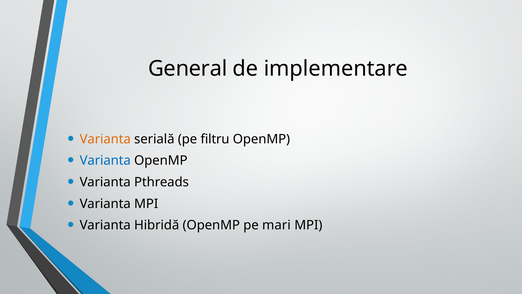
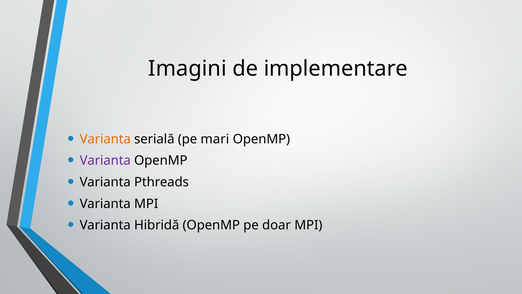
General: General -> Imagini
filtru: filtru -> mari
Varianta at (105, 160) colour: blue -> purple
mari: mari -> doar
